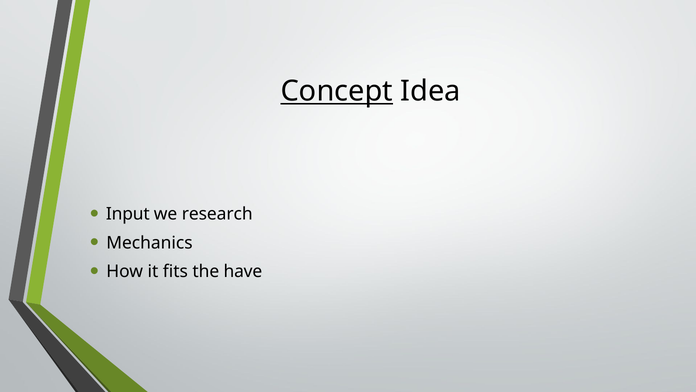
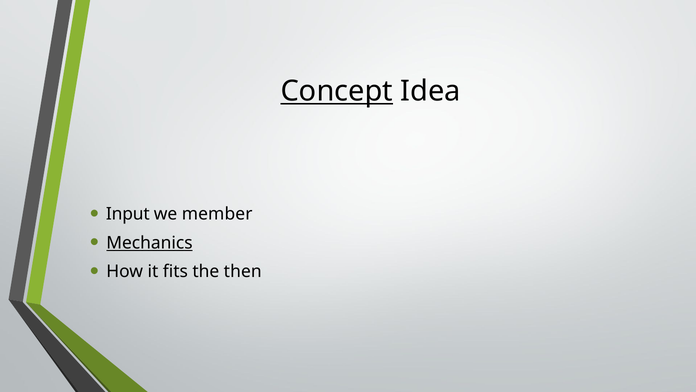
research: research -> member
Mechanics underline: none -> present
have: have -> then
